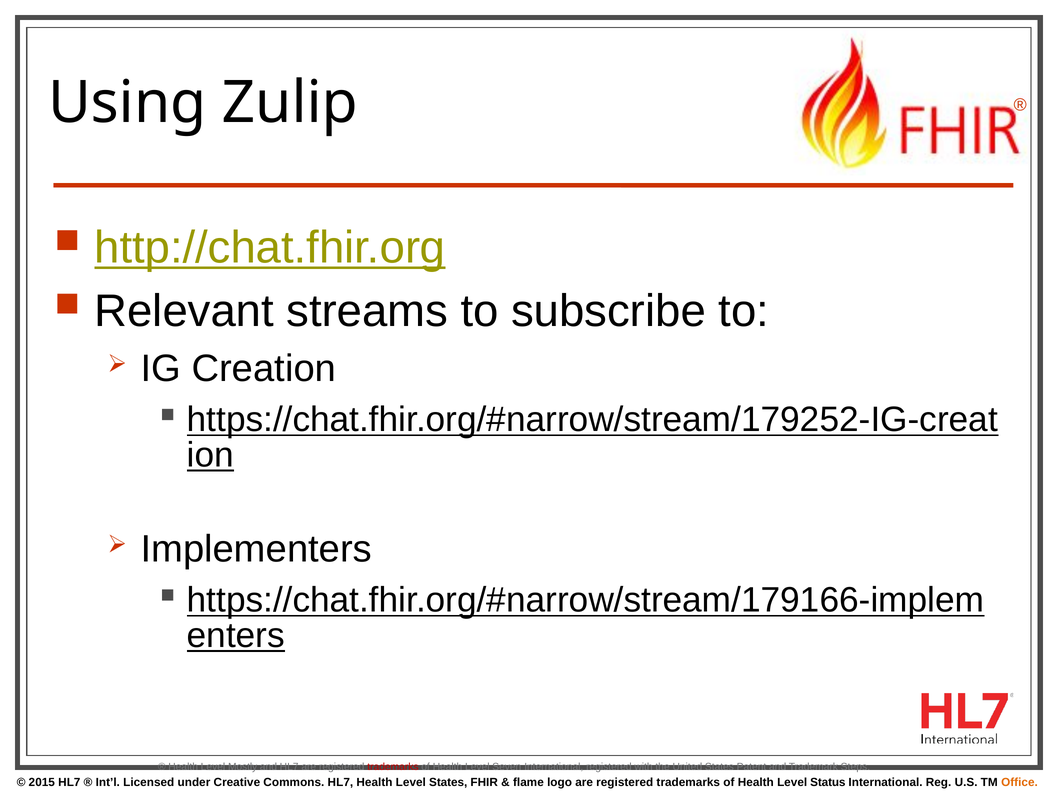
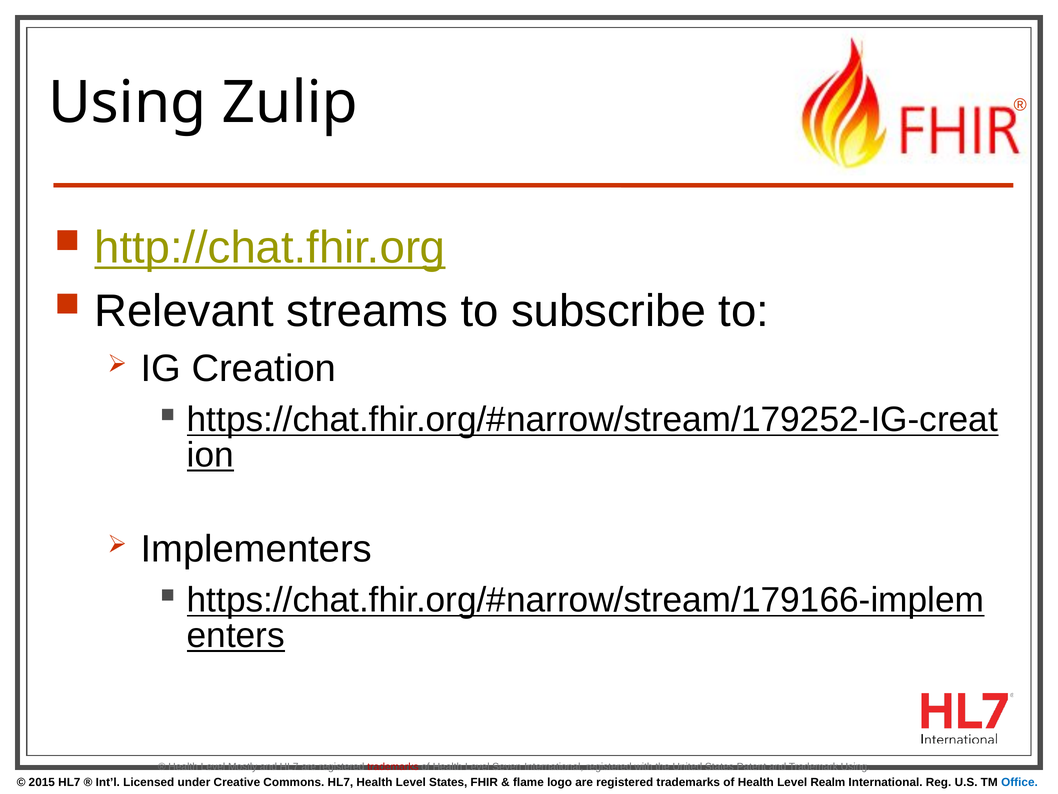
Trademark Steps: Steps -> Using
Status: Status -> Realm
Office colour: orange -> blue
